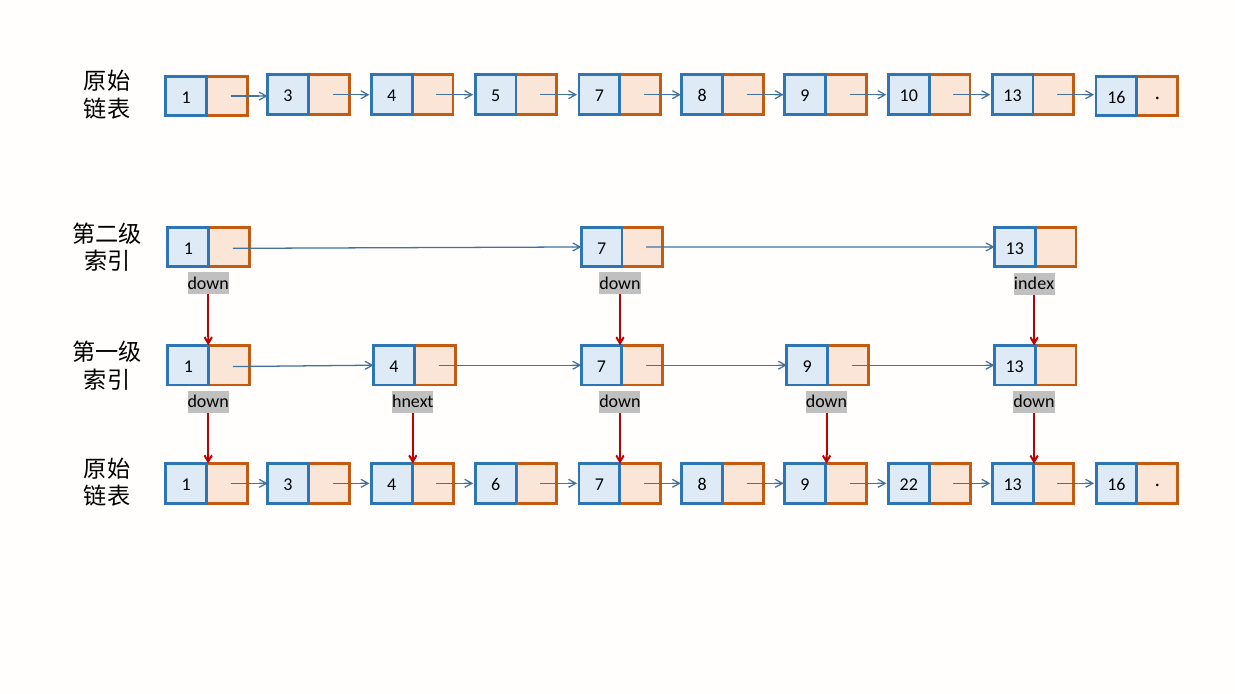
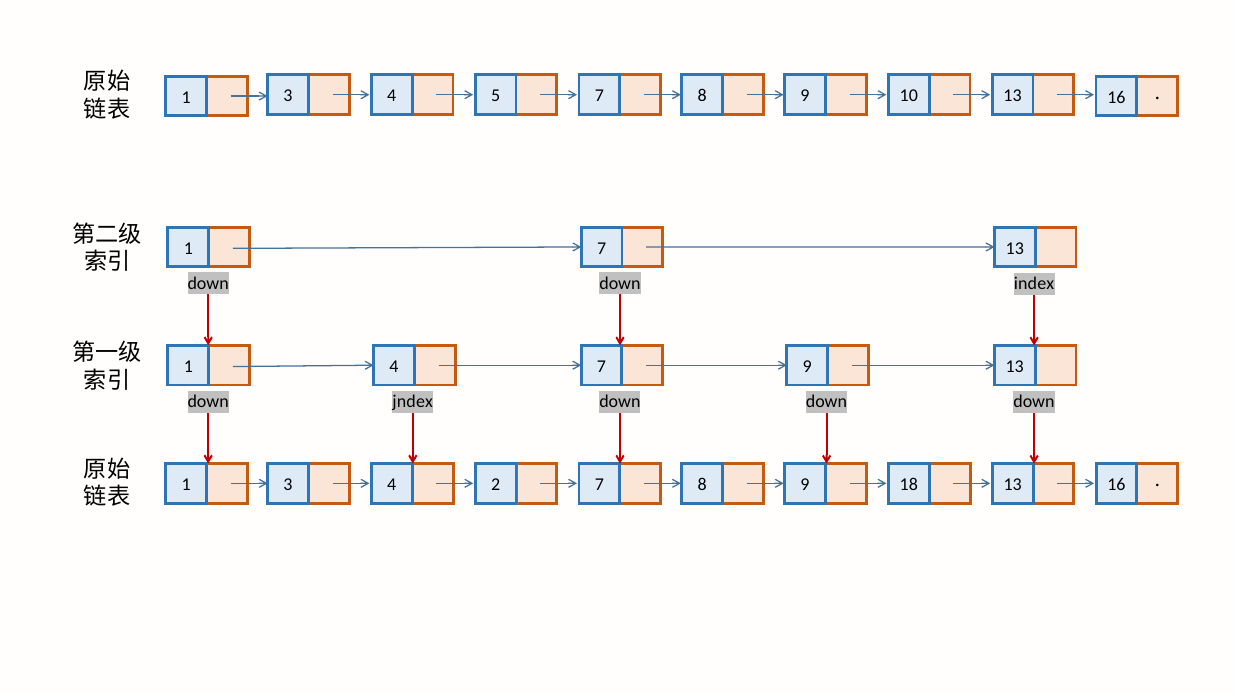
hnext: hnext -> jndex
6: 6 -> 2
22: 22 -> 18
